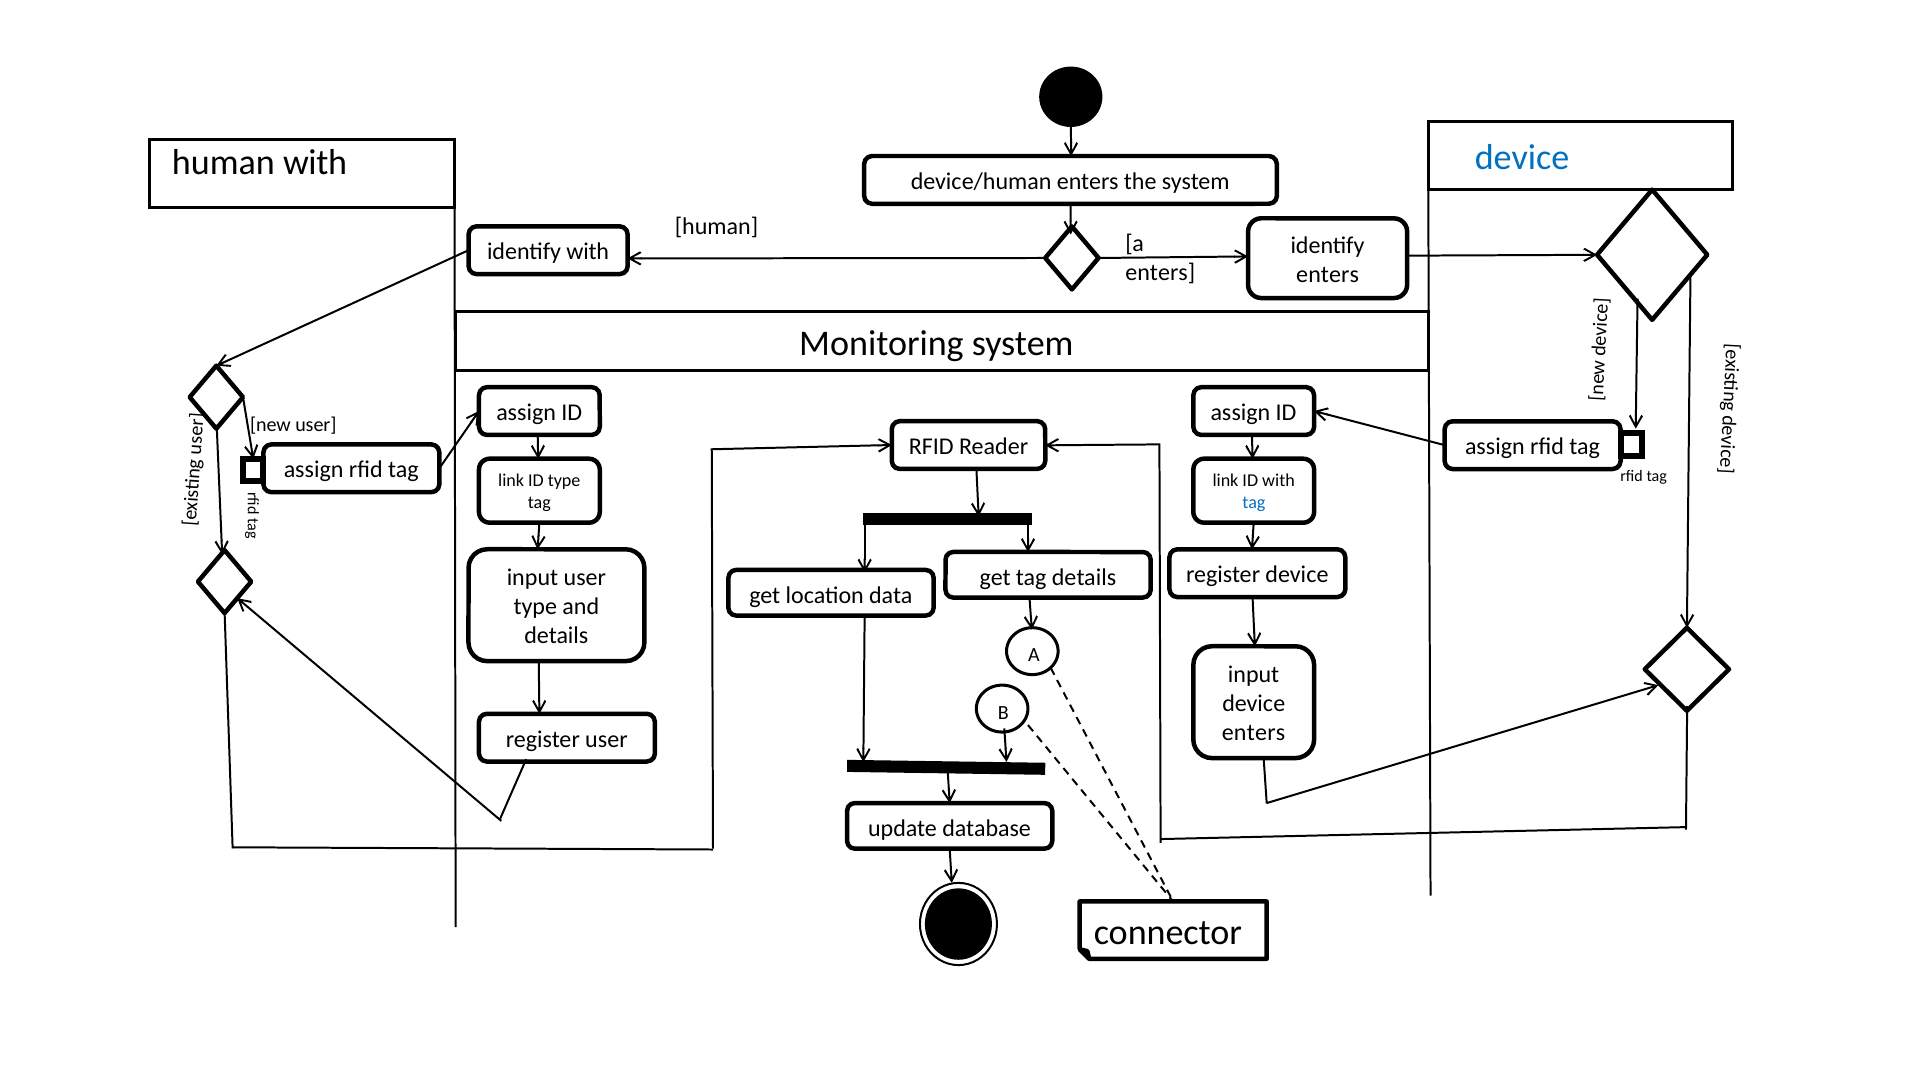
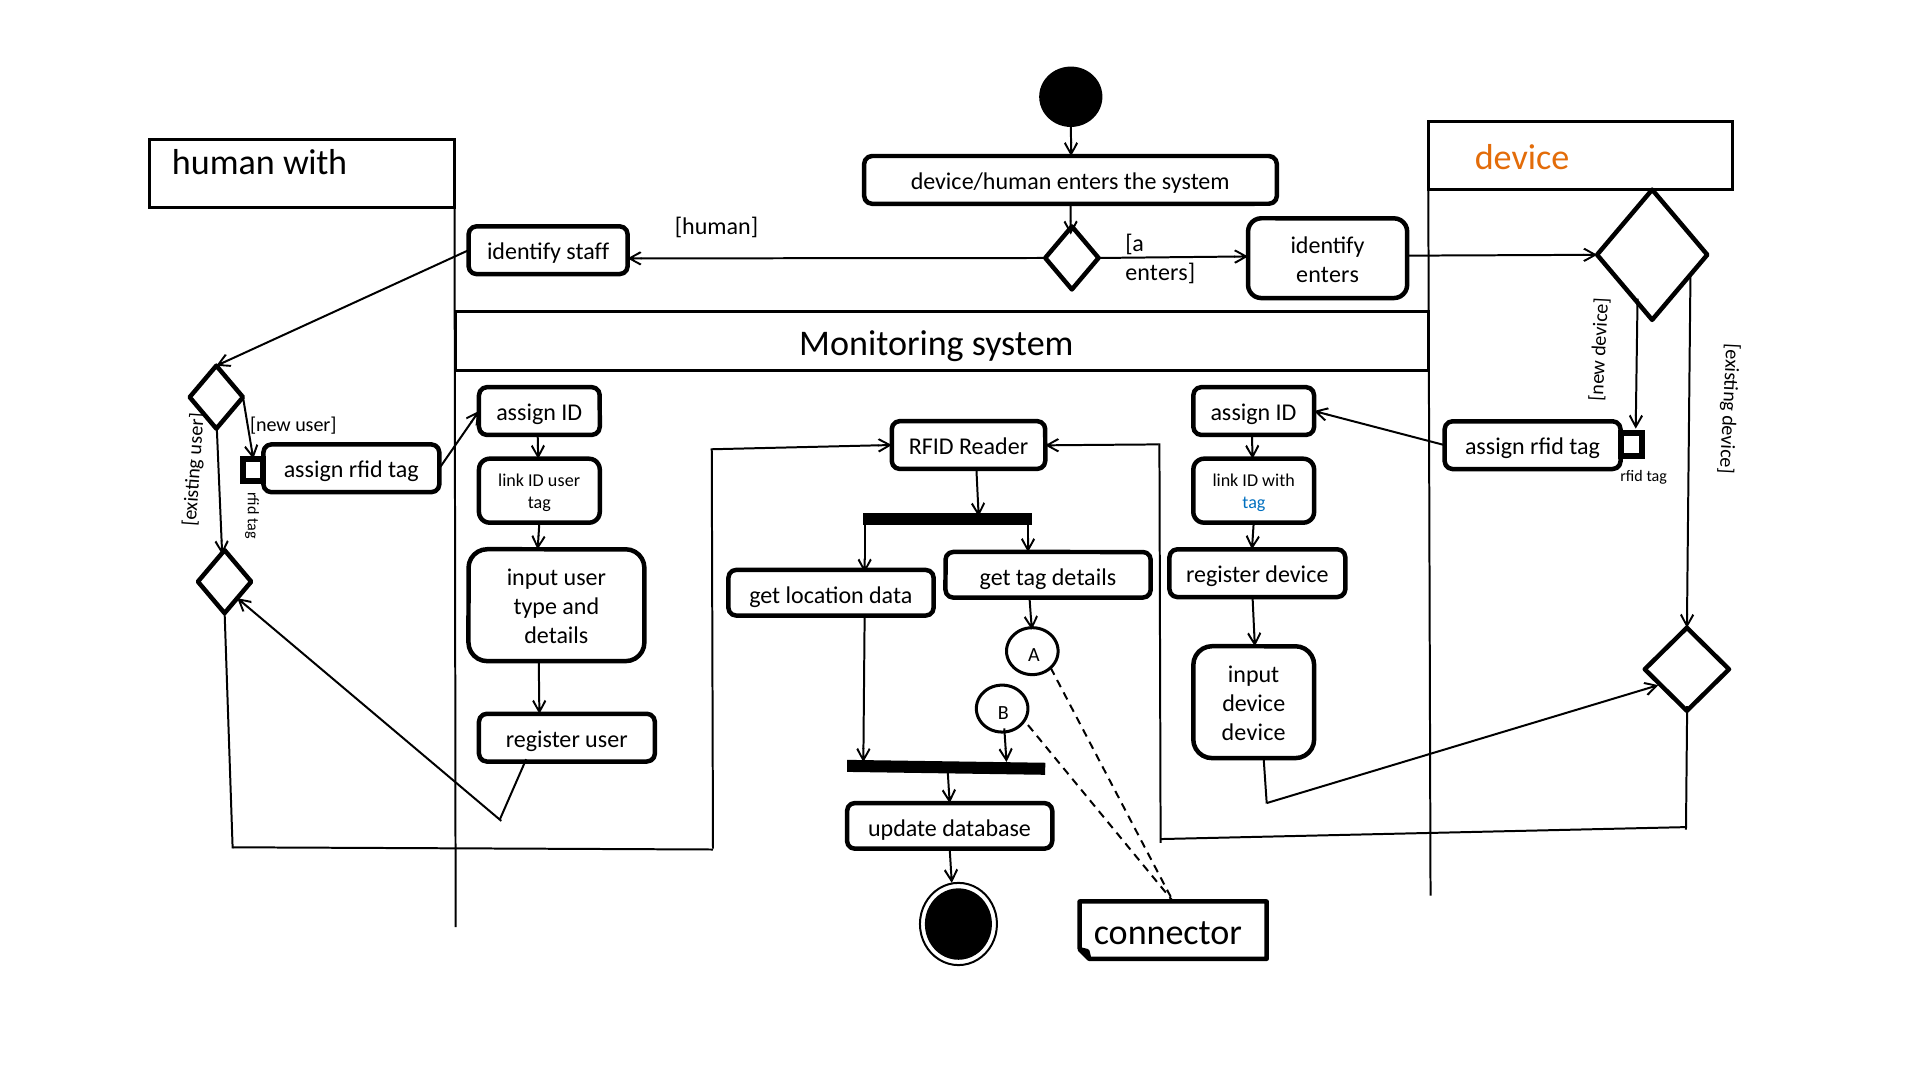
device at (1522, 157) colour: blue -> orange
identify with: with -> staff
ID type: type -> user
enters at (1254, 733): enters -> device
